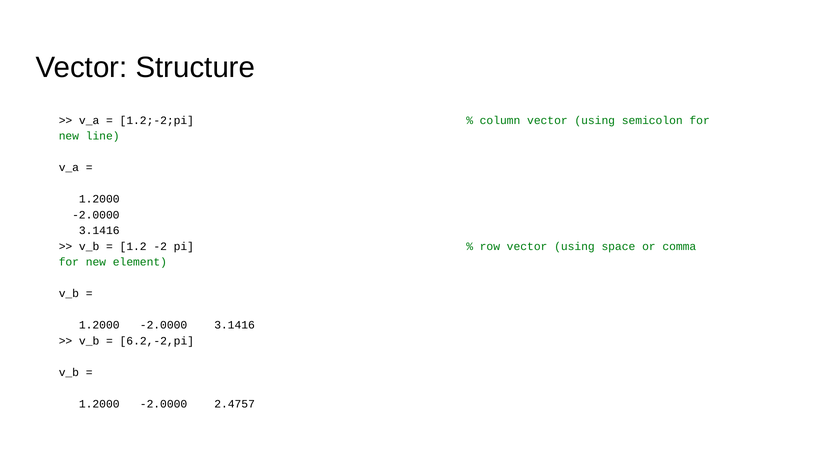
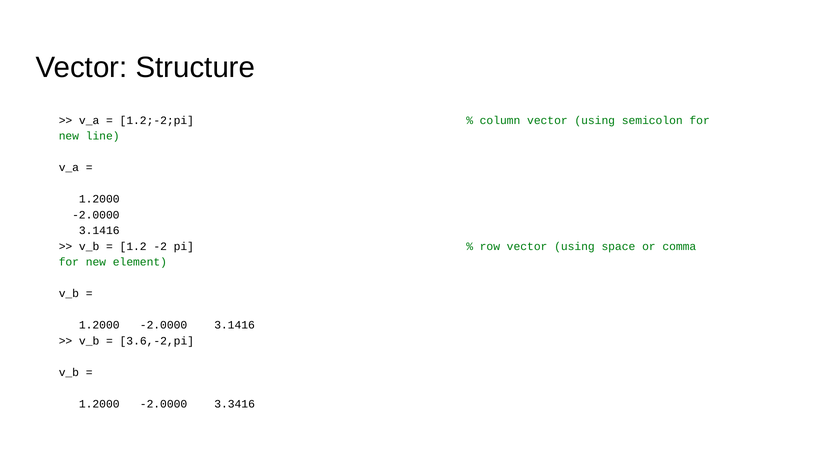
6.2,-2,pi: 6.2,-2,pi -> 3.6,-2,pi
2.4757: 2.4757 -> 3.3416
